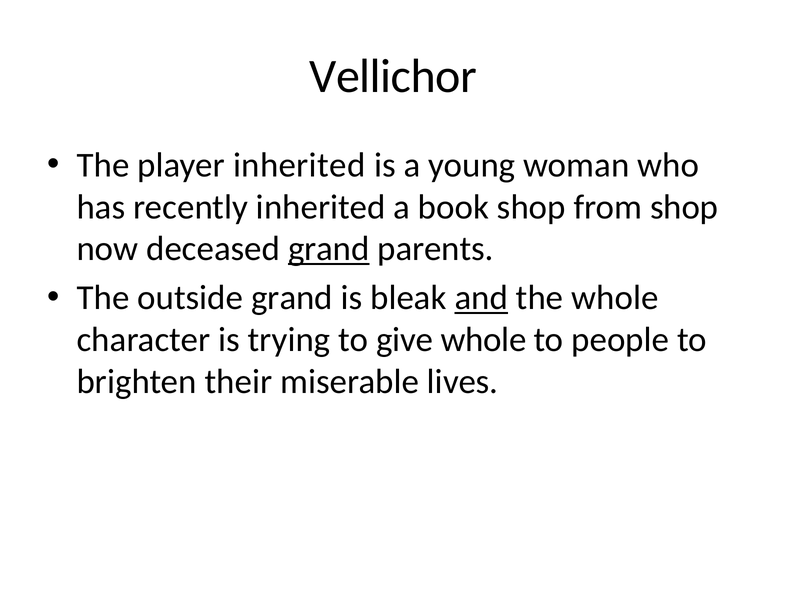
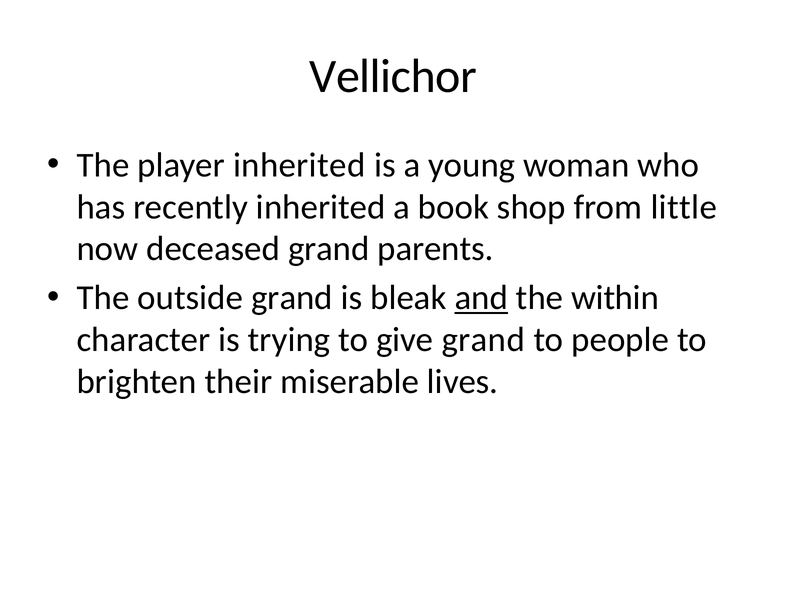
from shop: shop -> little
grand at (329, 249) underline: present -> none
the whole: whole -> within
give whole: whole -> grand
